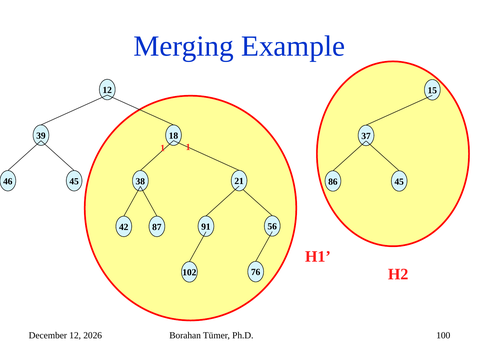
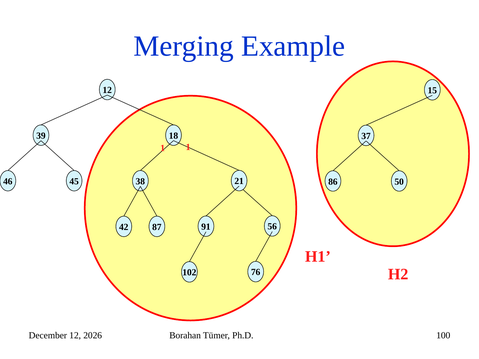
86 45: 45 -> 50
